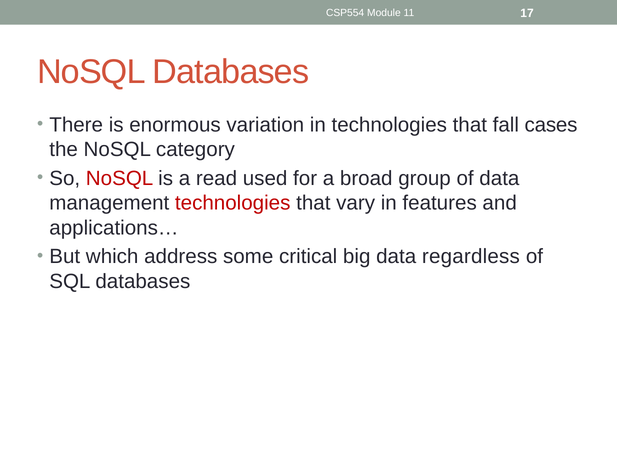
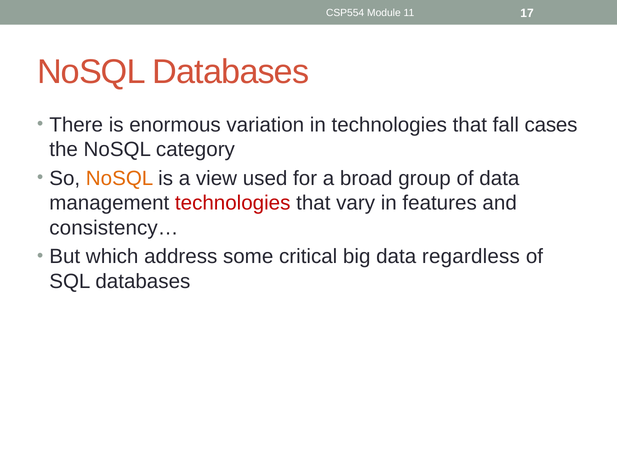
NoSQL at (120, 178) colour: red -> orange
read: read -> view
applications…: applications… -> consistency…
